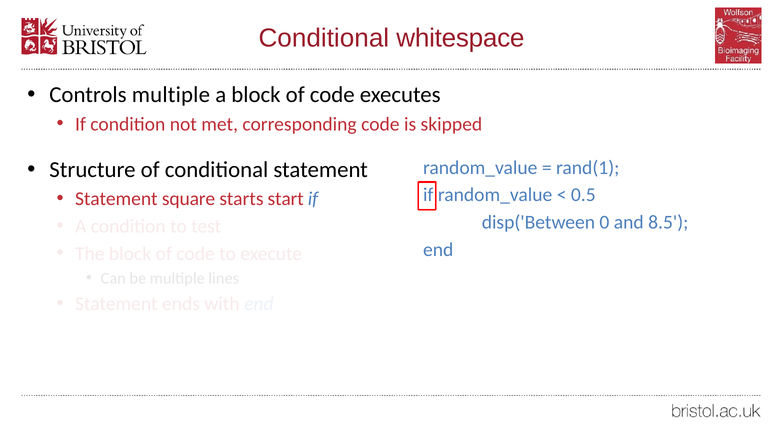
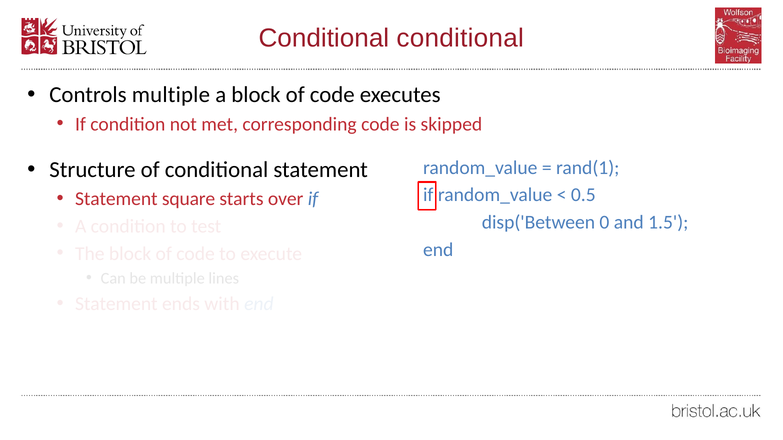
Conditional whitespace: whitespace -> conditional
start: start -> over
8.5: 8.5 -> 1.5
